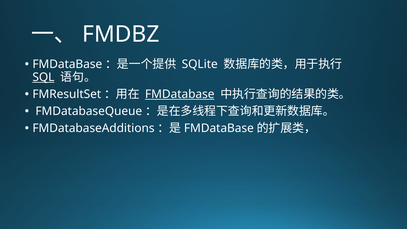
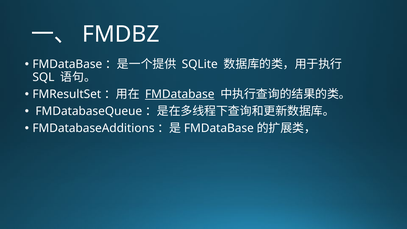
SQL underline: present -> none
